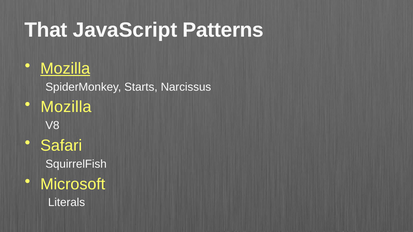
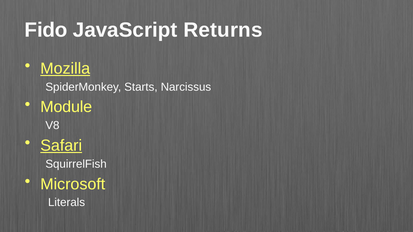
That: That -> Fido
Patterns: Patterns -> Returns
Mozilla at (66, 107): Mozilla -> Module
Safari underline: none -> present
